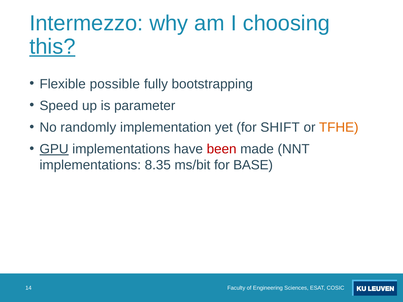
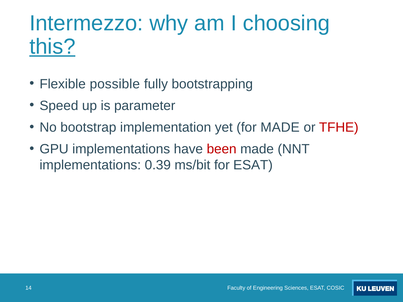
randomly: randomly -> bootstrap
for SHIFT: SHIFT -> MADE
TFHE colour: orange -> red
GPU underline: present -> none
8.35: 8.35 -> 0.39
for BASE: BASE -> ESAT
